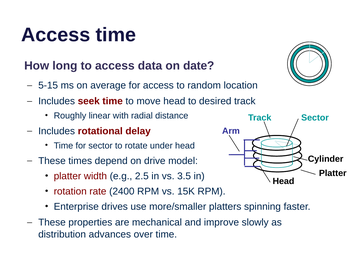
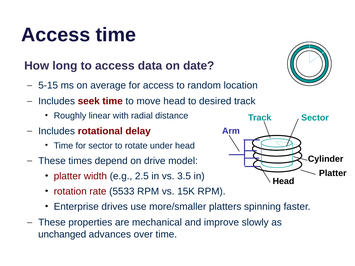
2400: 2400 -> 5533
distribution: distribution -> unchanged
